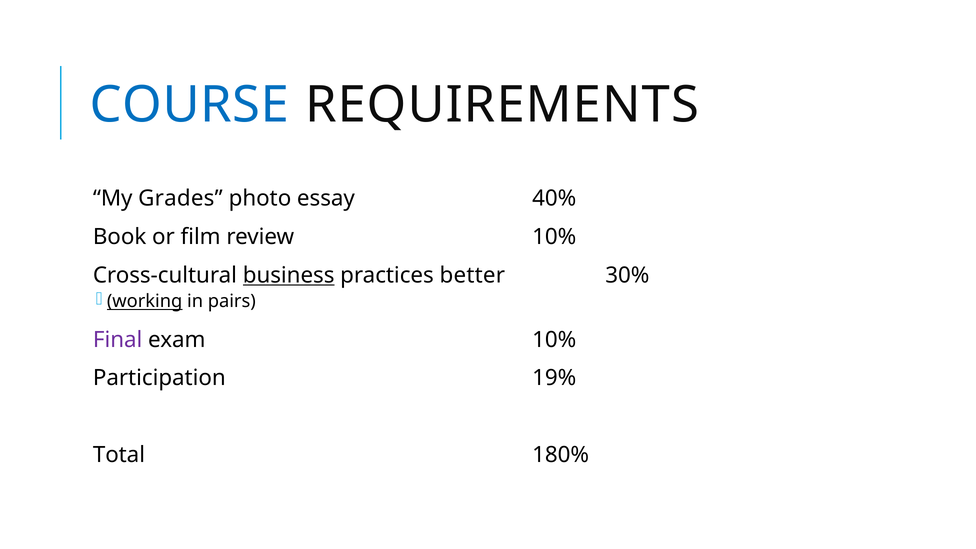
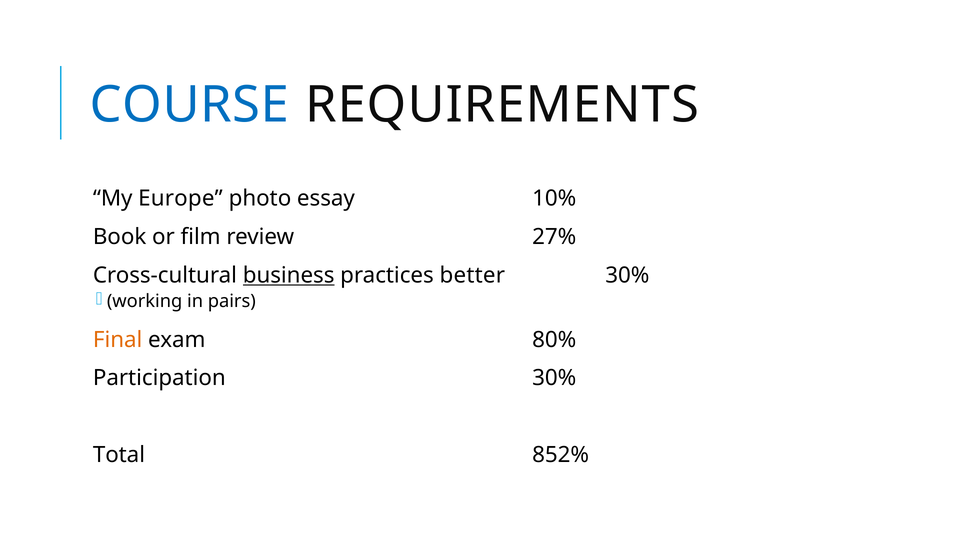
Grades: Grades -> Europe
40%: 40% -> 10%
review 10%: 10% -> 27%
working underline: present -> none
Final colour: purple -> orange
exam 10%: 10% -> 80%
Participation 19%: 19% -> 30%
180%: 180% -> 852%
